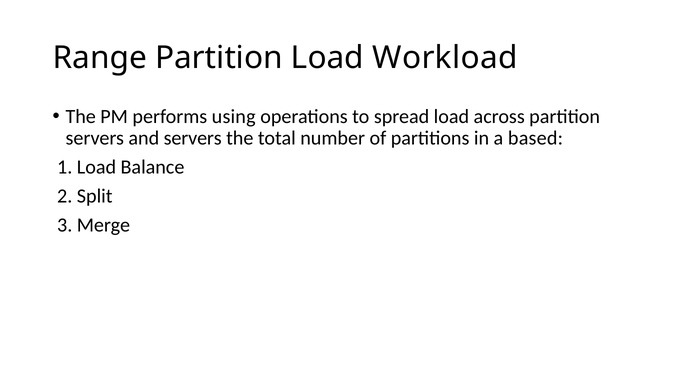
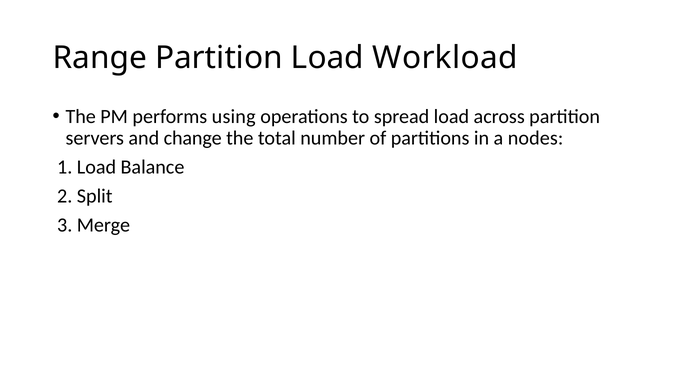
and servers: servers -> change
based: based -> nodes
